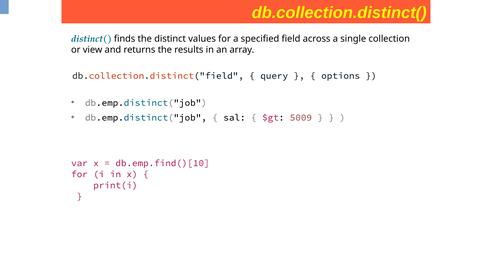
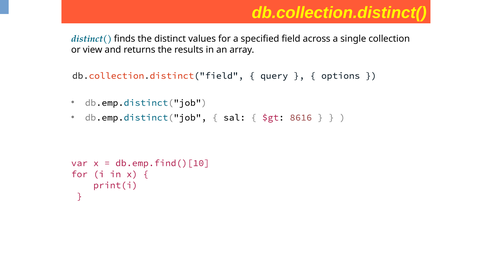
5009: 5009 -> 8616
